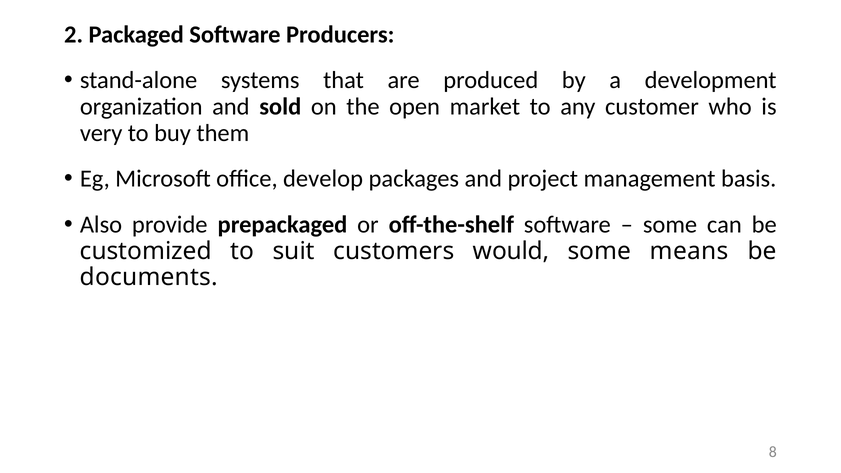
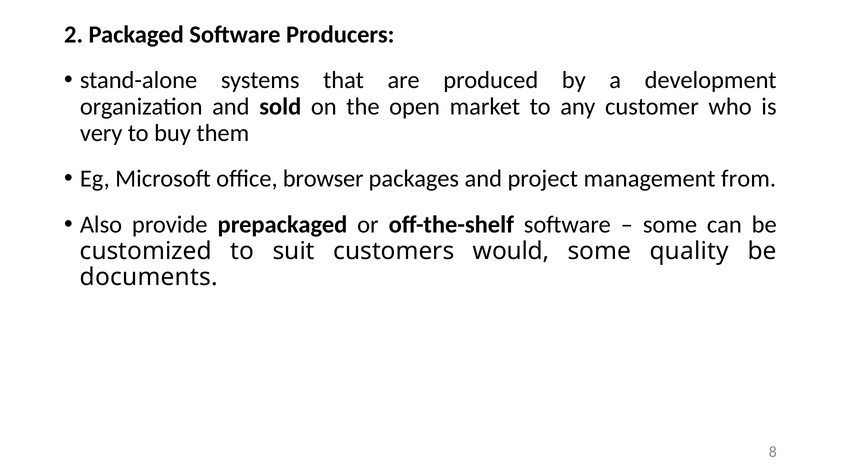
develop: develop -> browser
basis: basis -> from
means: means -> quality
